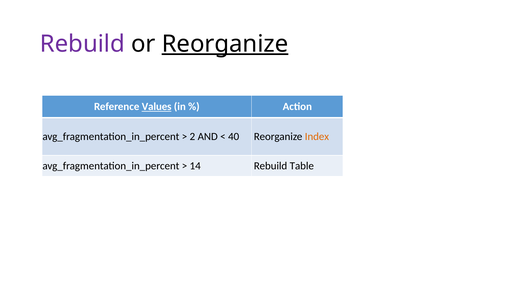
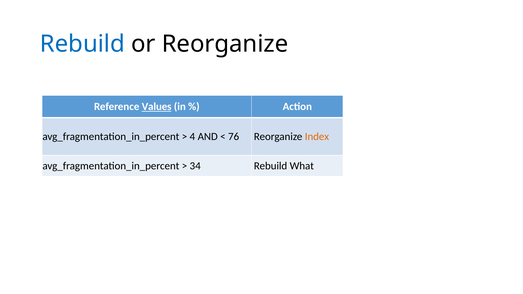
Rebuild at (82, 44) colour: purple -> blue
Reorganize at (225, 44) underline: present -> none
2: 2 -> 4
40: 40 -> 76
14: 14 -> 34
Table: Table -> What
